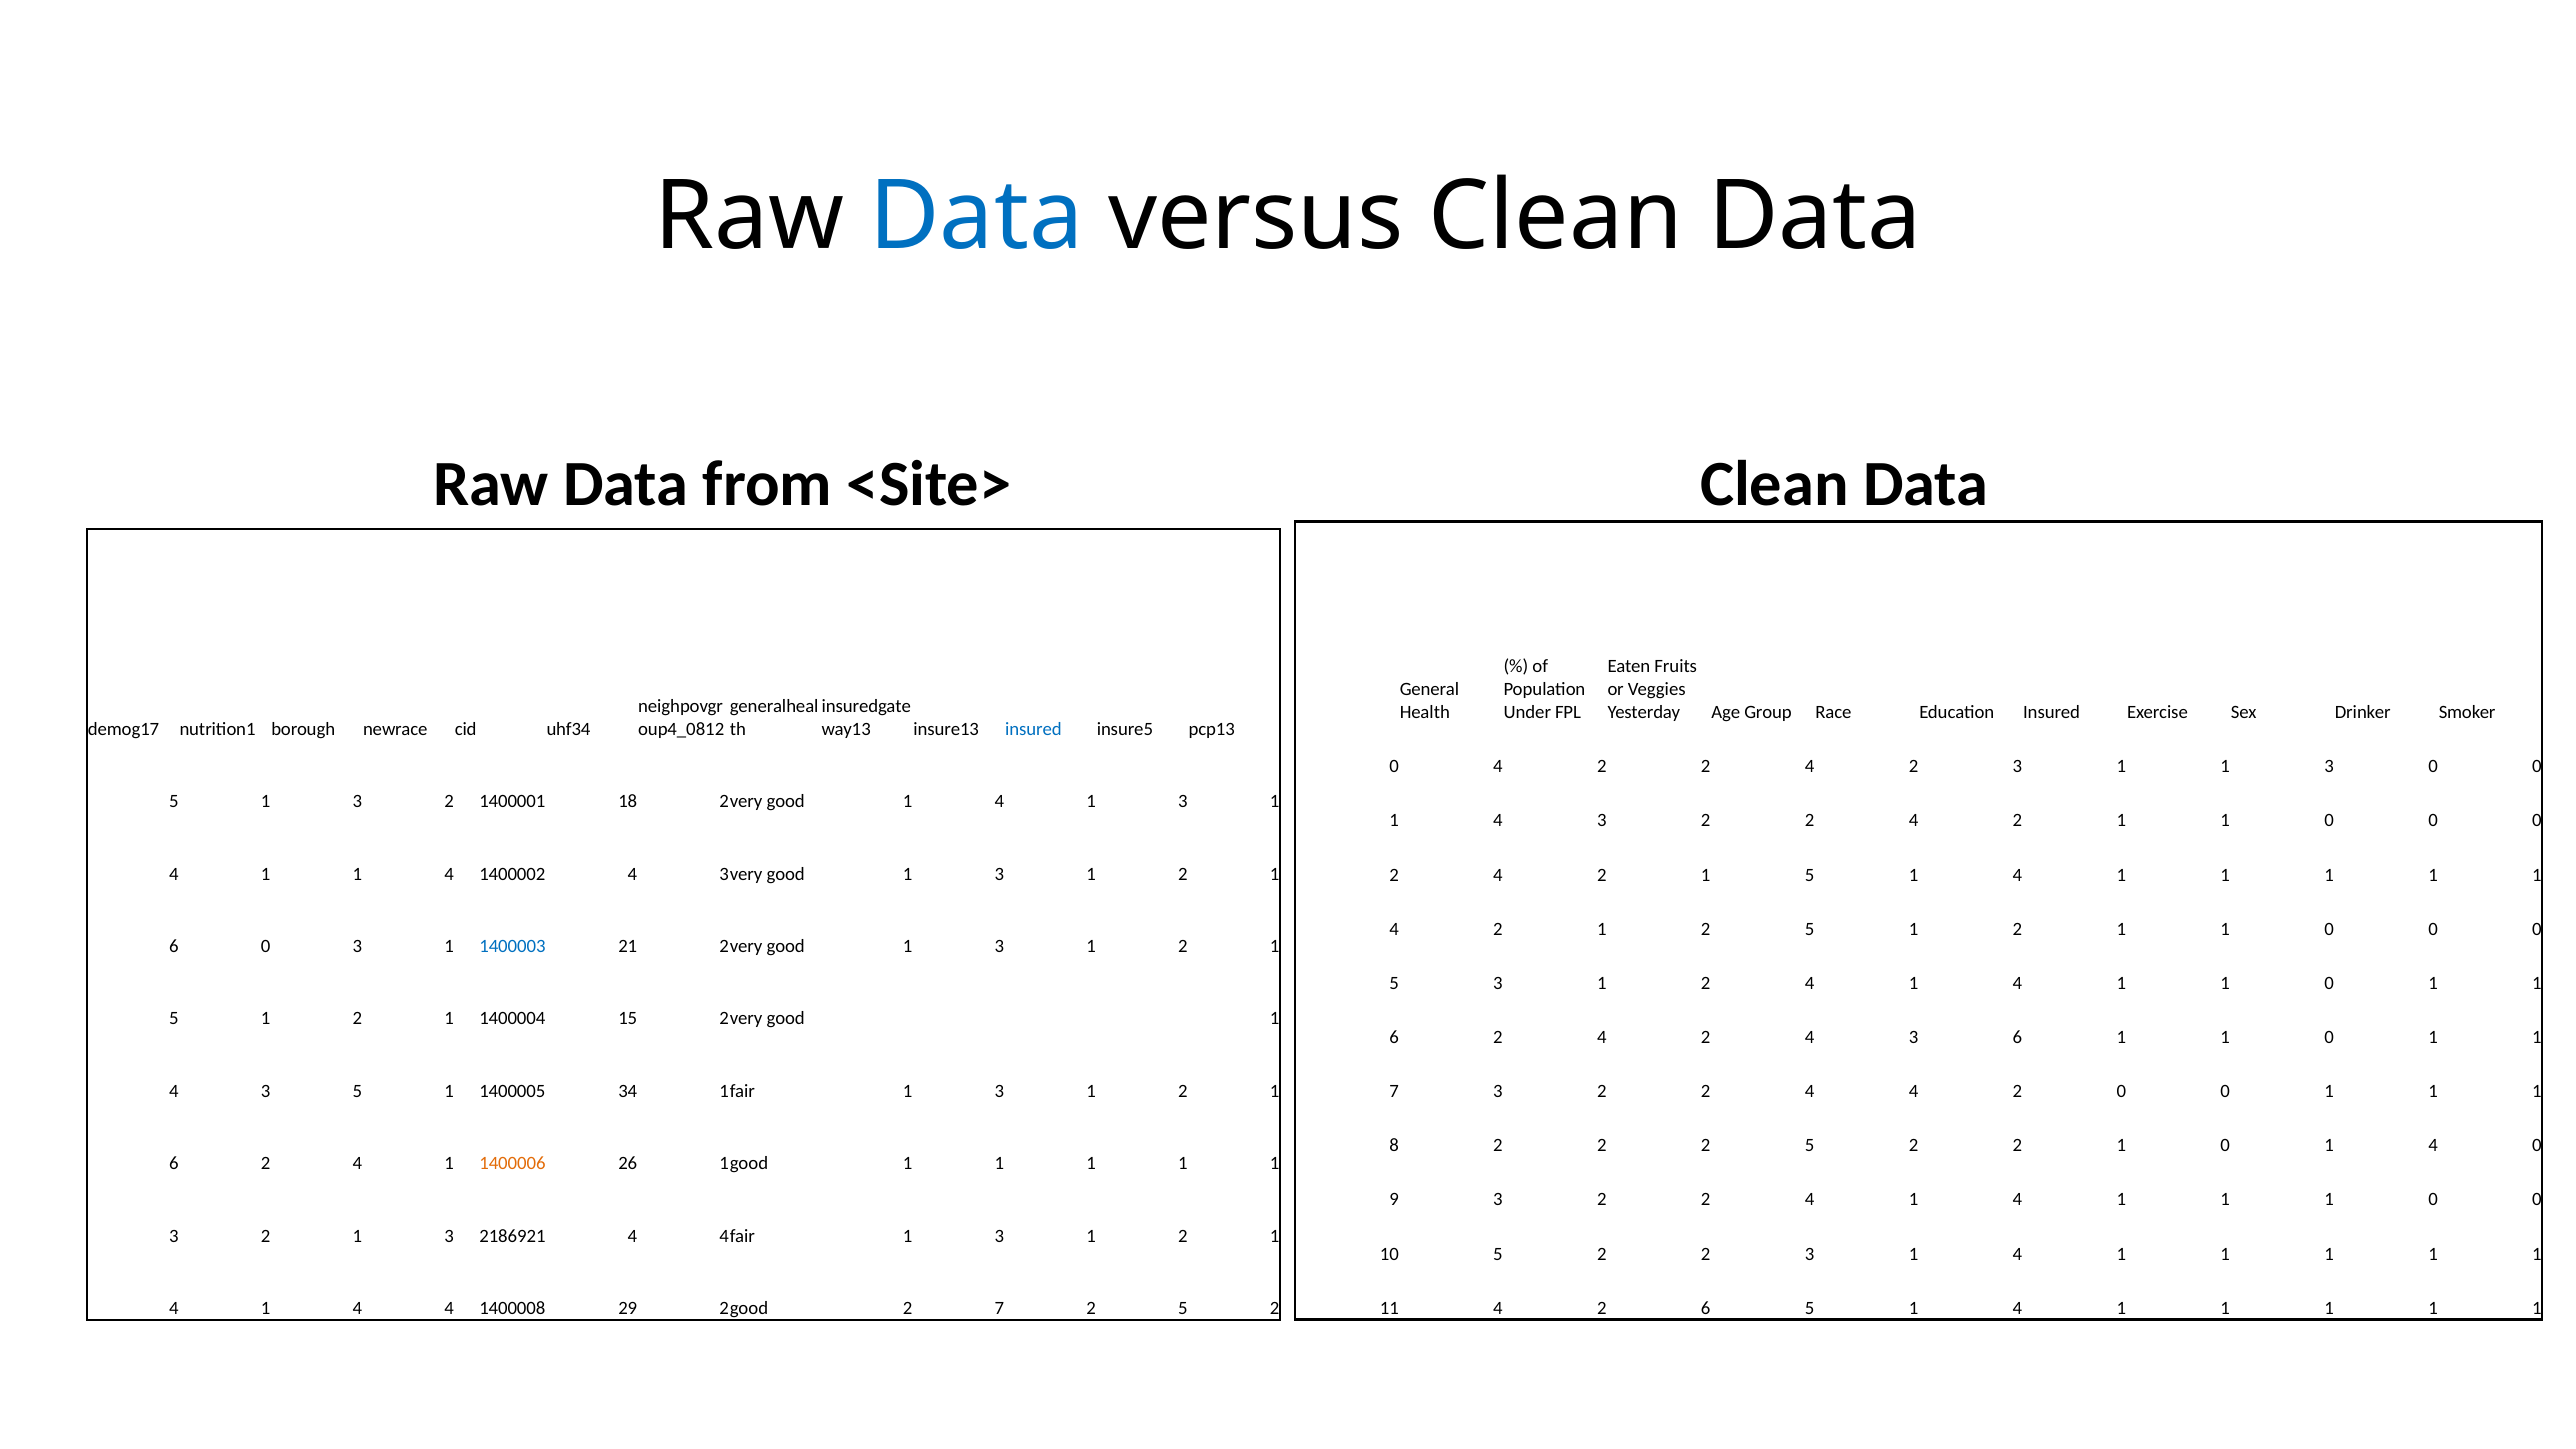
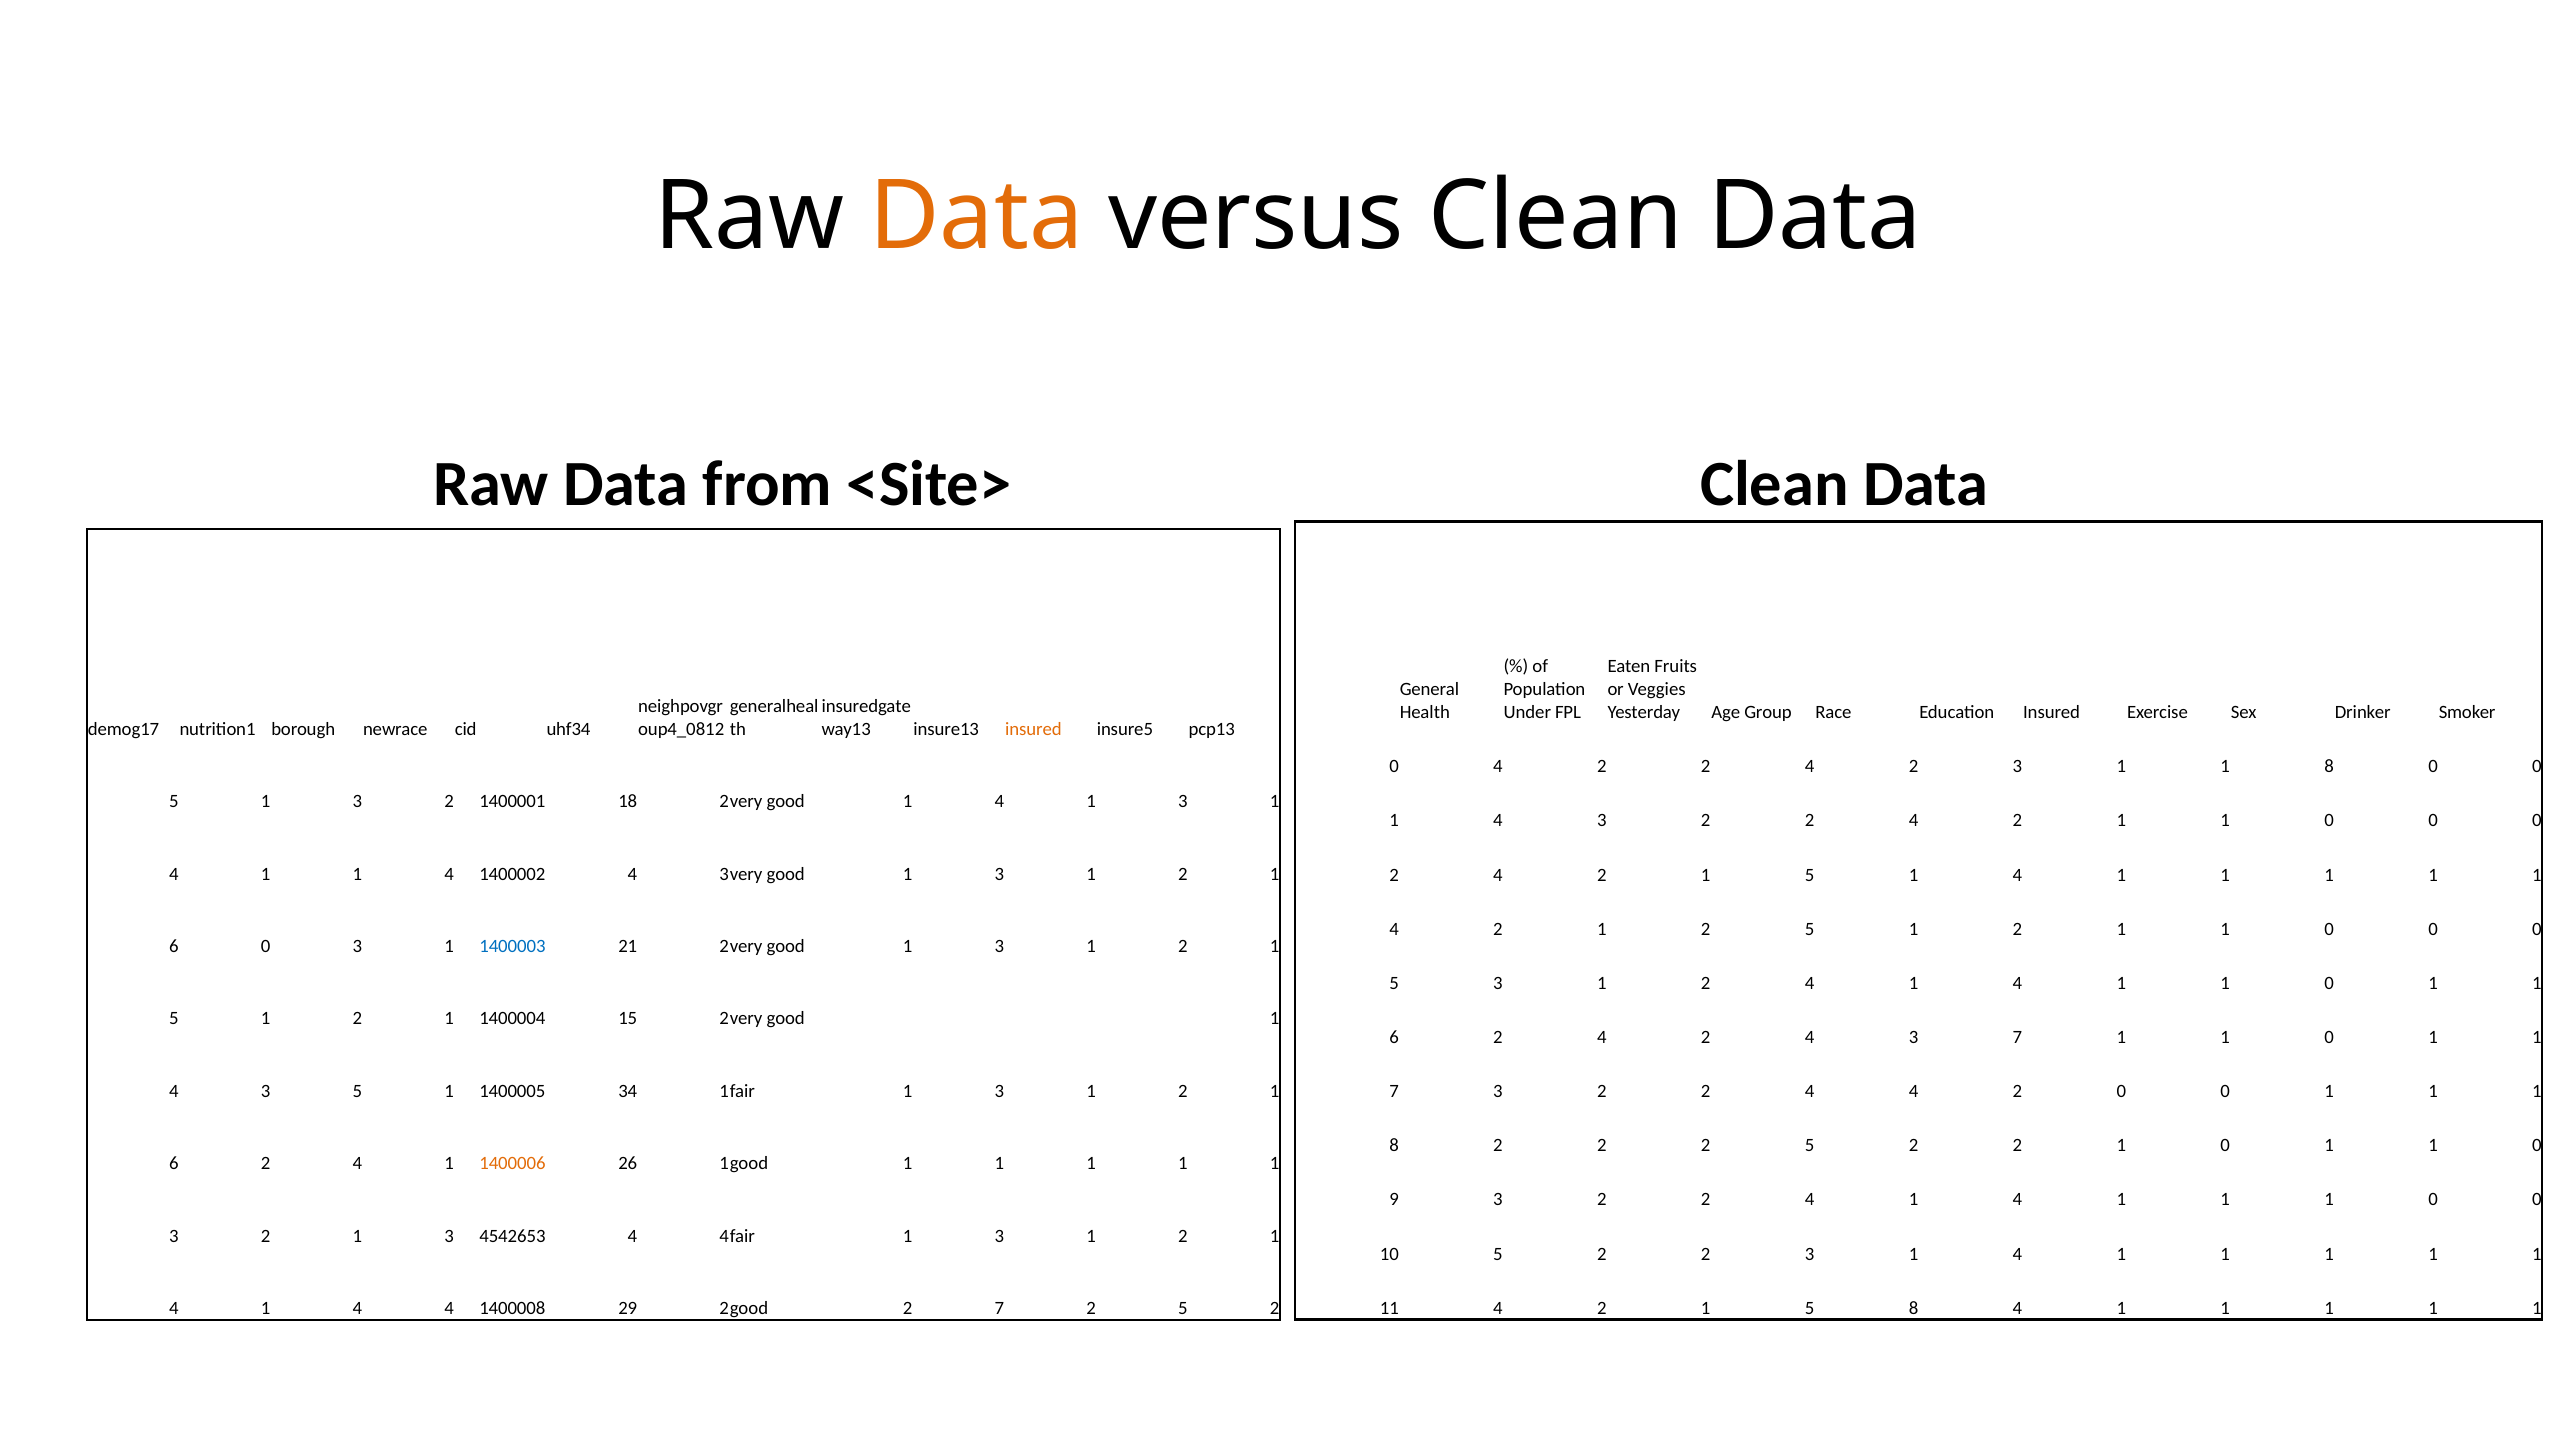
Data at (976, 216) colour: blue -> orange
insured at (1033, 729) colour: blue -> orange
3 1 1 3: 3 -> 8
3 6: 6 -> 7
4 at (2433, 1146): 4 -> 1
2186921: 2186921 -> 4542653
11 4 2 6: 6 -> 1
1 at (1914, 1308): 1 -> 8
